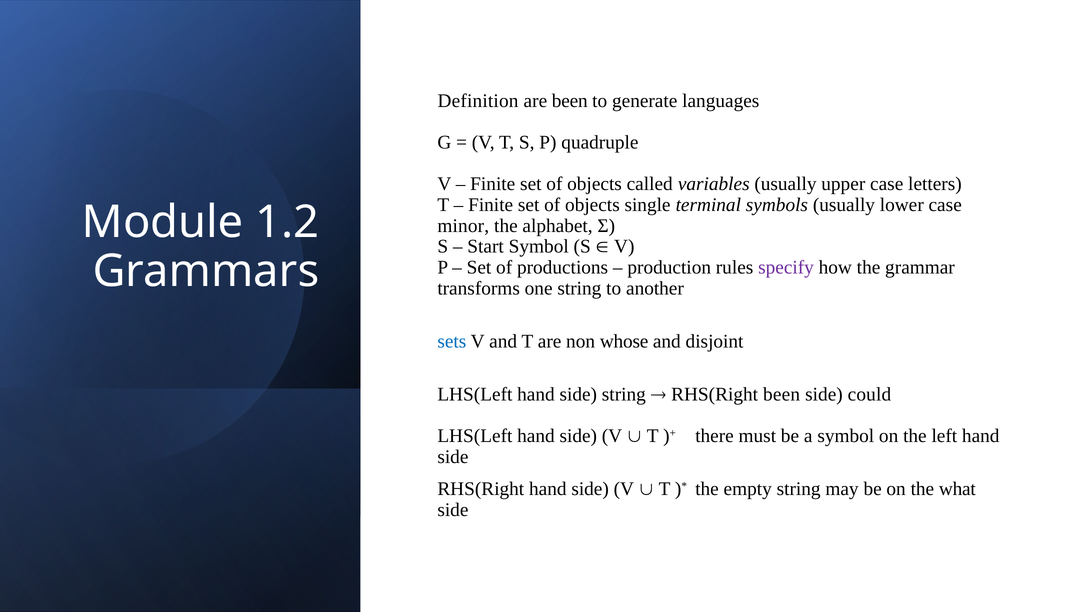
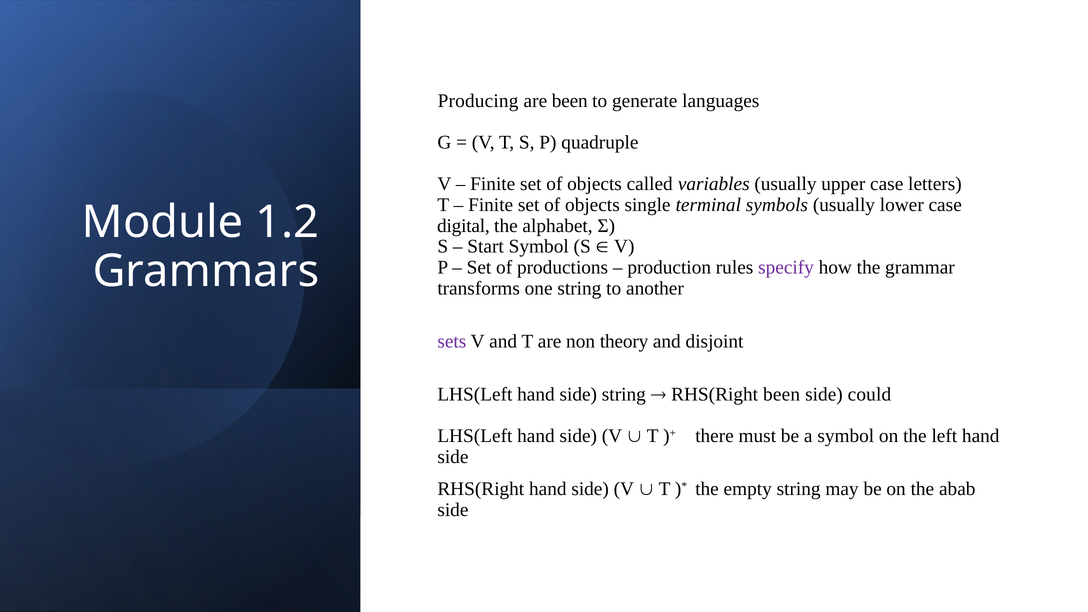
Definition: Definition -> Producing
minor: minor -> digital
sets colour: blue -> purple
whose: whose -> theory
what: what -> abab
